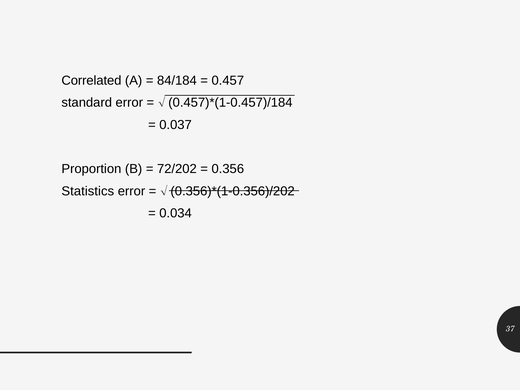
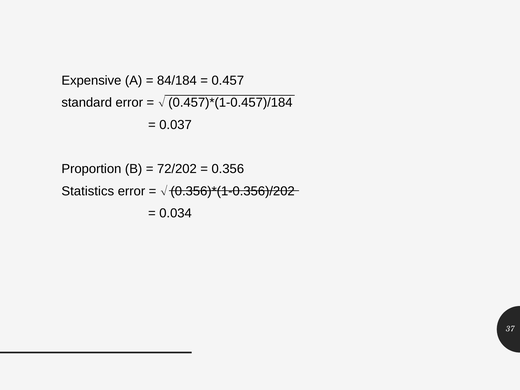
Correlated: Correlated -> Expensive
